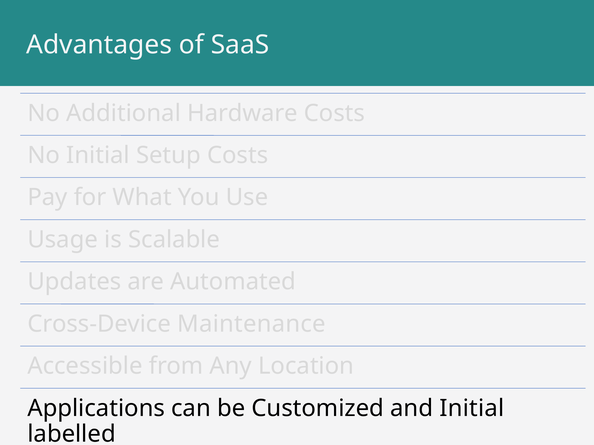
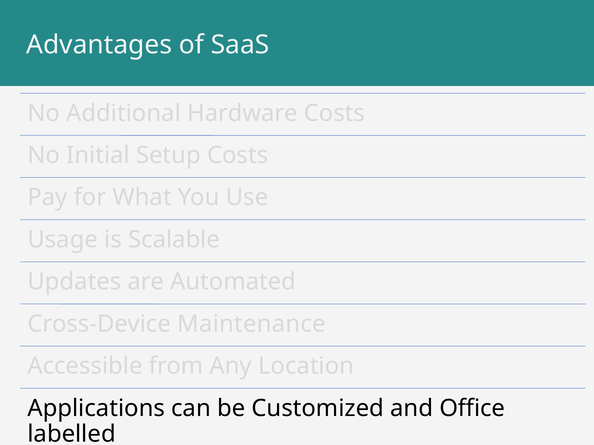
and Initial: Initial -> Office
